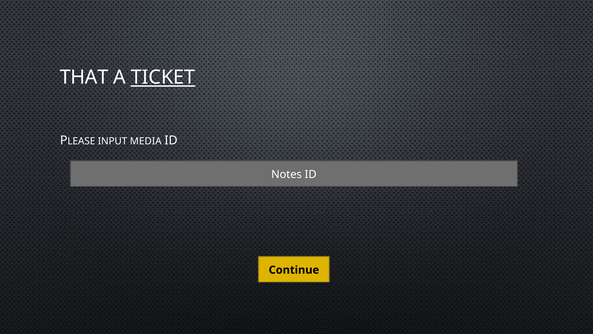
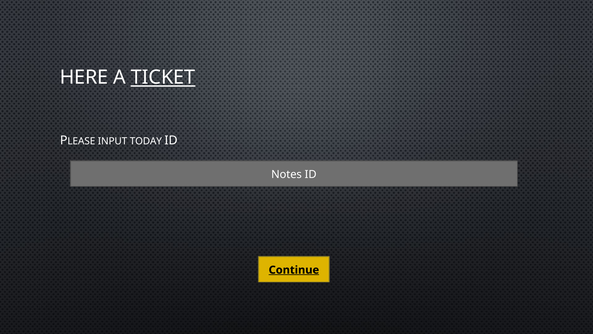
THAT: THAT -> HERE
MEDIA: MEDIA -> TODAY
Continue underline: none -> present
